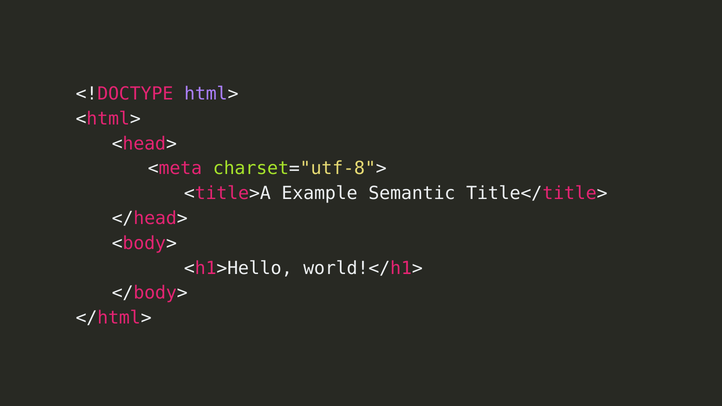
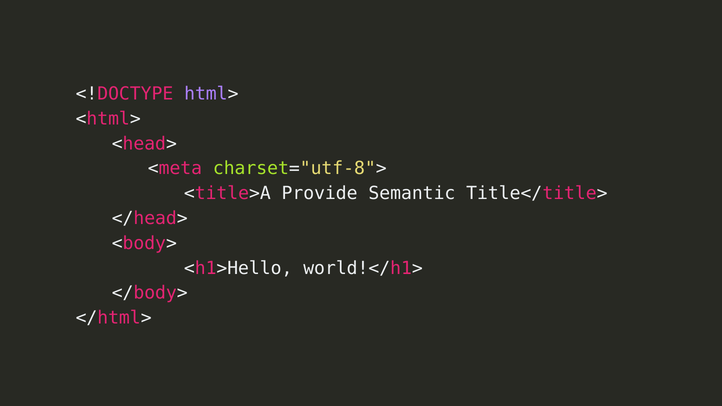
Example: Example -> Provide
